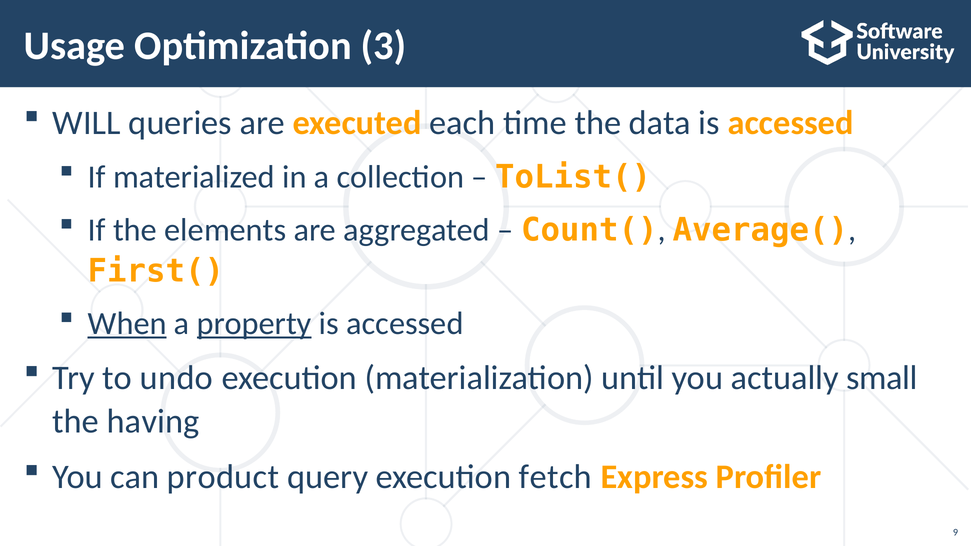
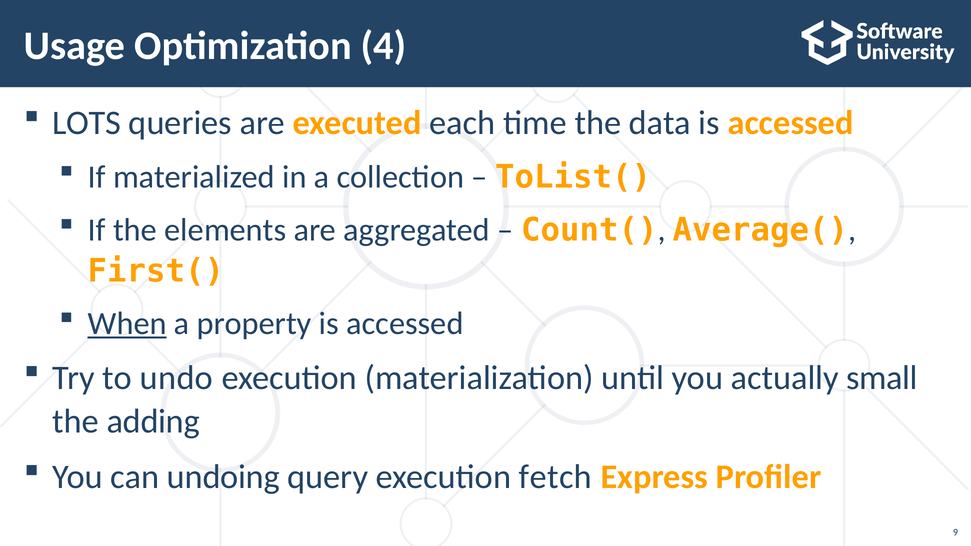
3: 3 -> 4
WILL: WILL -> LOTS
property underline: present -> none
having: having -> adding
product: product -> undoing
